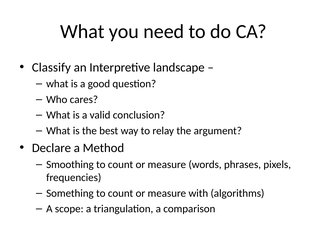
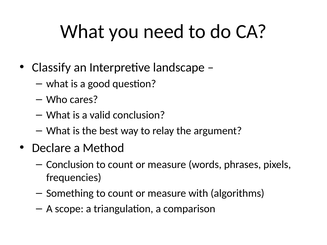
Smoothing at (70, 165): Smoothing -> Conclusion
